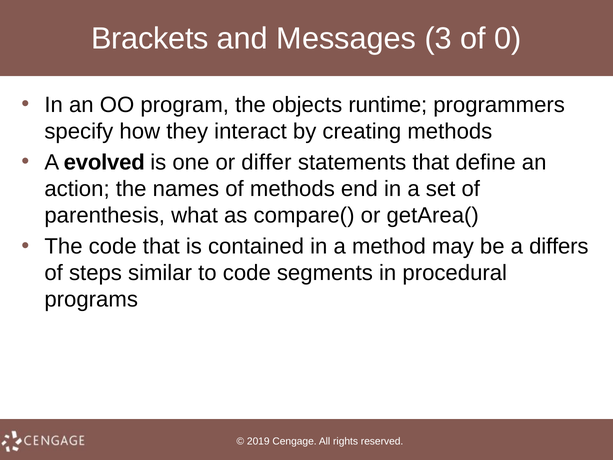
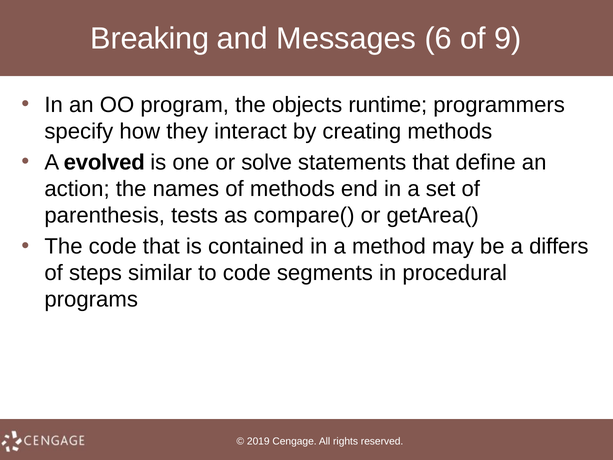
Brackets: Brackets -> Breaking
3: 3 -> 6
0: 0 -> 9
differ: differ -> solve
what: what -> tests
